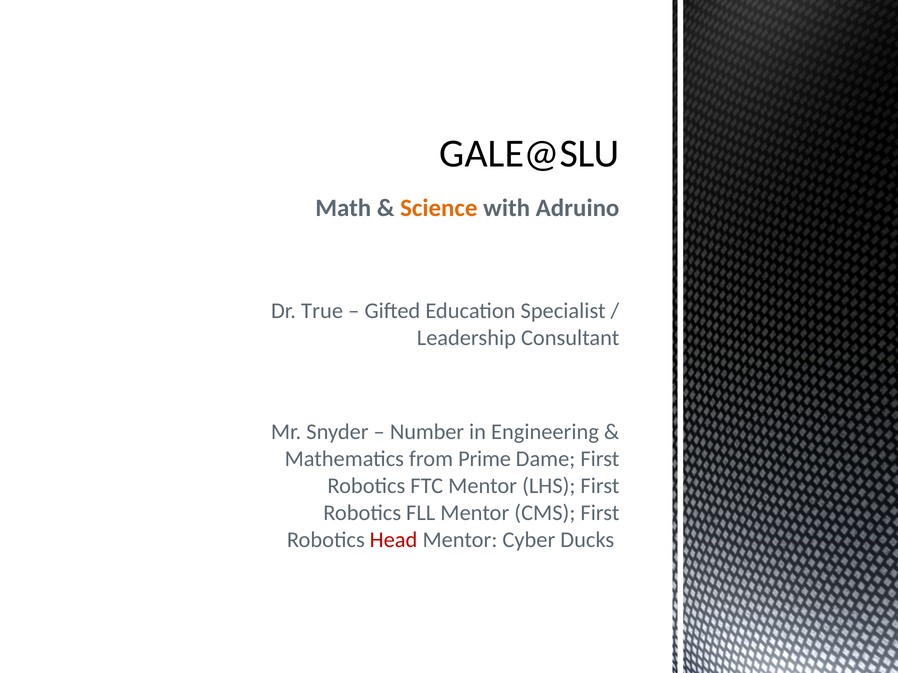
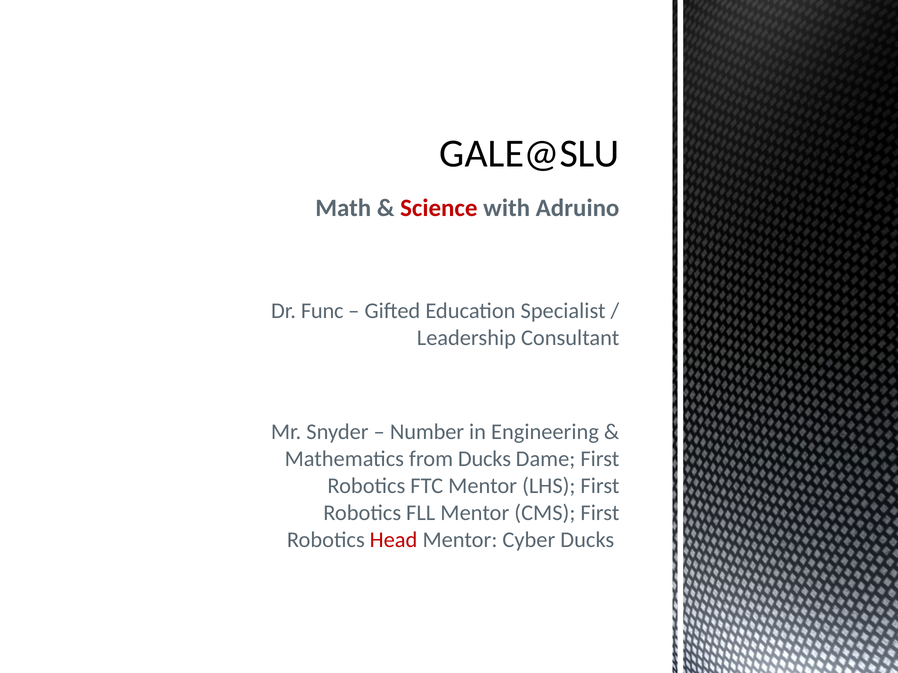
Science colour: orange -> red
True: True -> Func
from Prime: Prime -> Ducks
